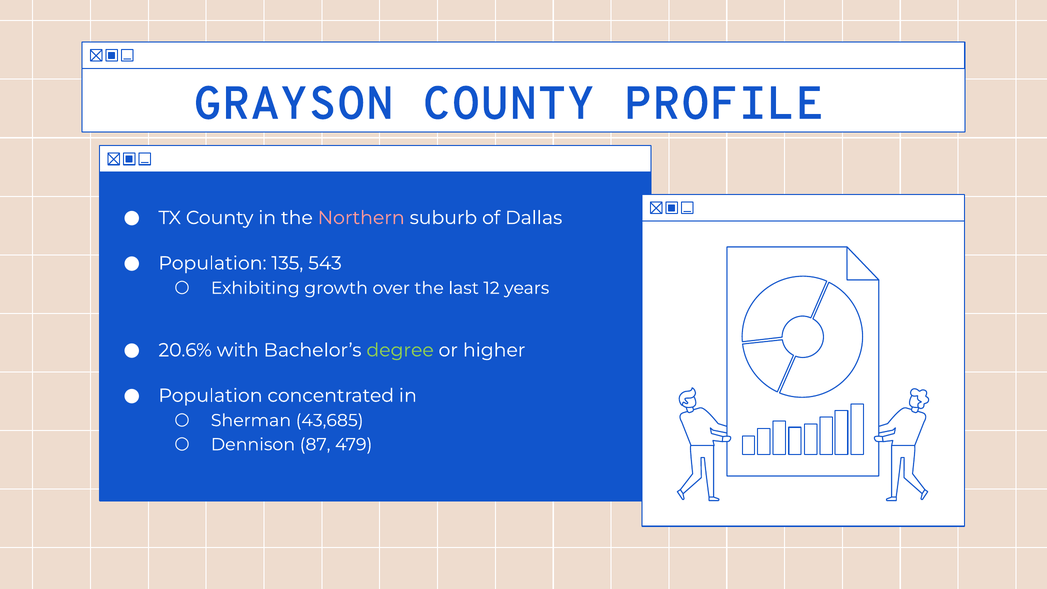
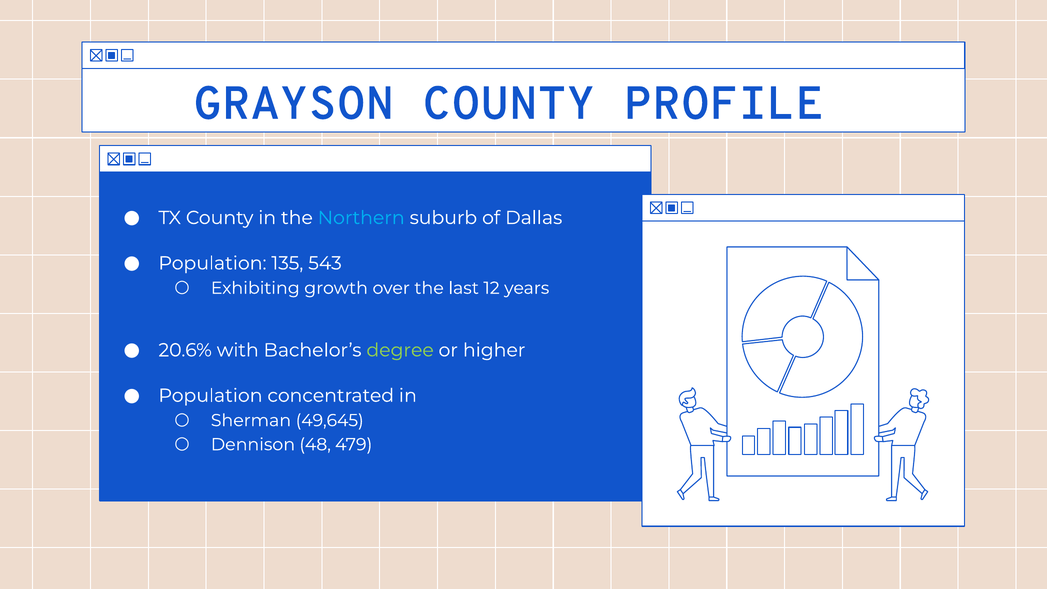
Northern colour: pink -> light blue
43,685: 43,685 -> 49,645
87: 87 -> 48
